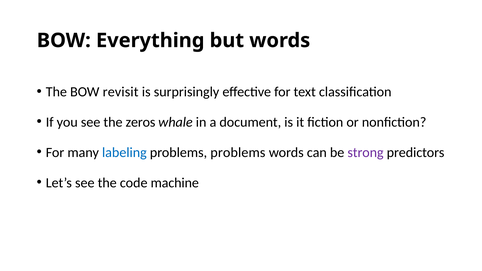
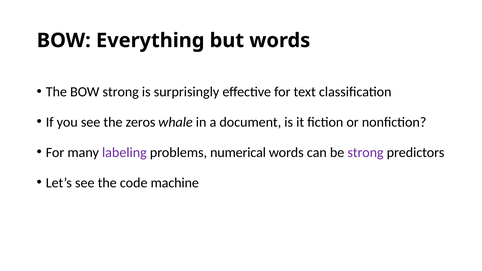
BOW revisit: revisit -> strong
labeling colour: blue -> purple
problems problems: problems -> numerical
